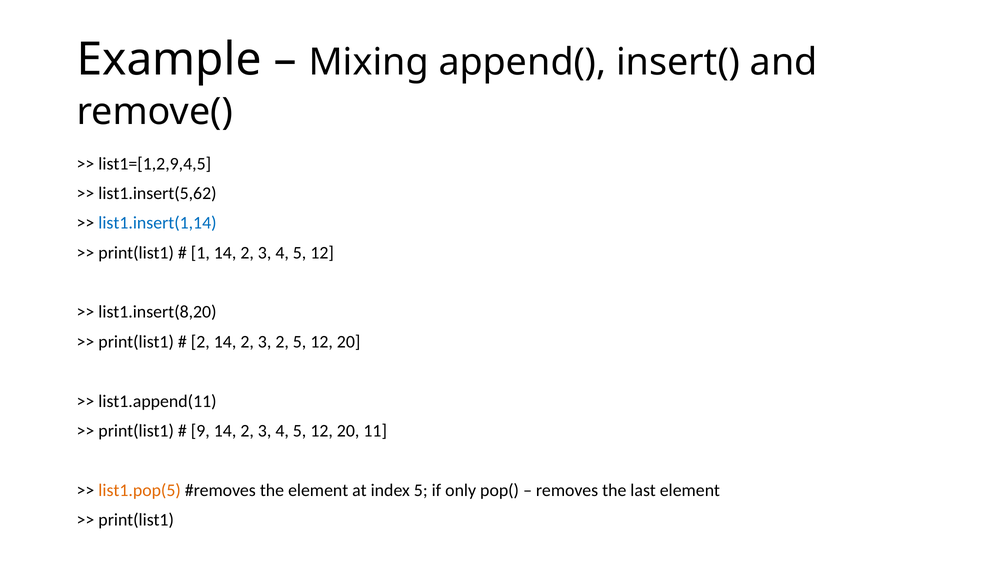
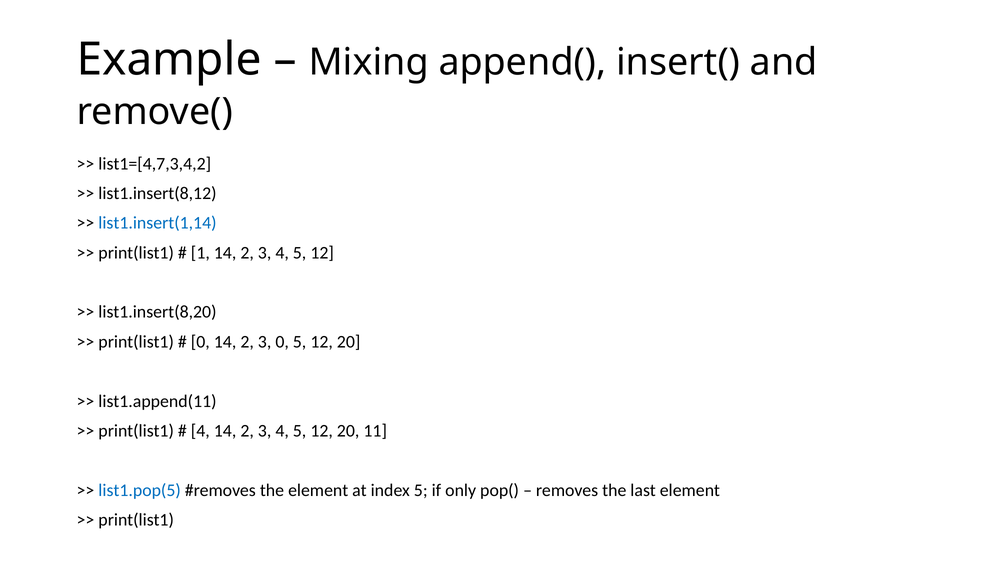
list1=[1,2,9,4,5: list1=[1,2,9,4,5 -> list1=[4,7,3,4,2
list1.insert(5,62: list1.insert(5,62 -> list1.insert(8,12
2 at (200, 342): 2 -> 0
3 2: 2 -> 0
9 at (200, 431): 9 -> 4
list1.pop(5 colour: orange -> blue
